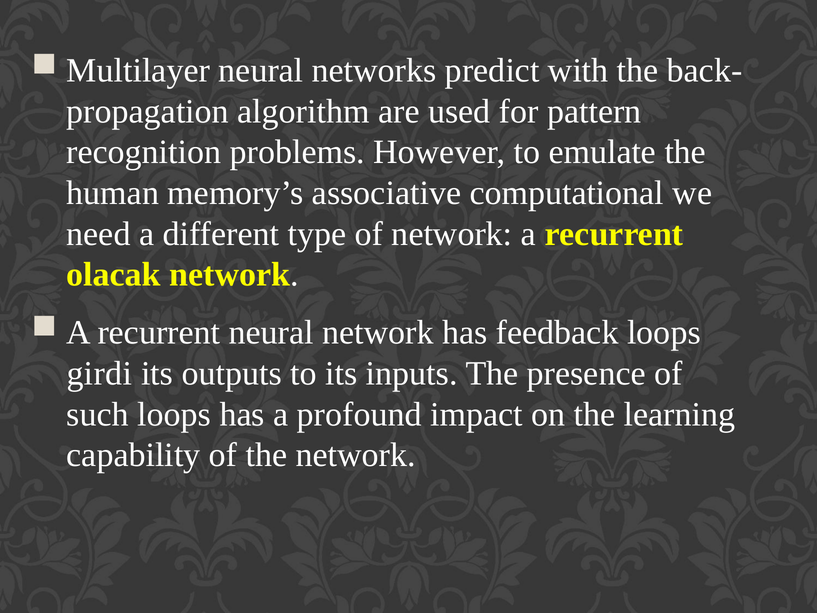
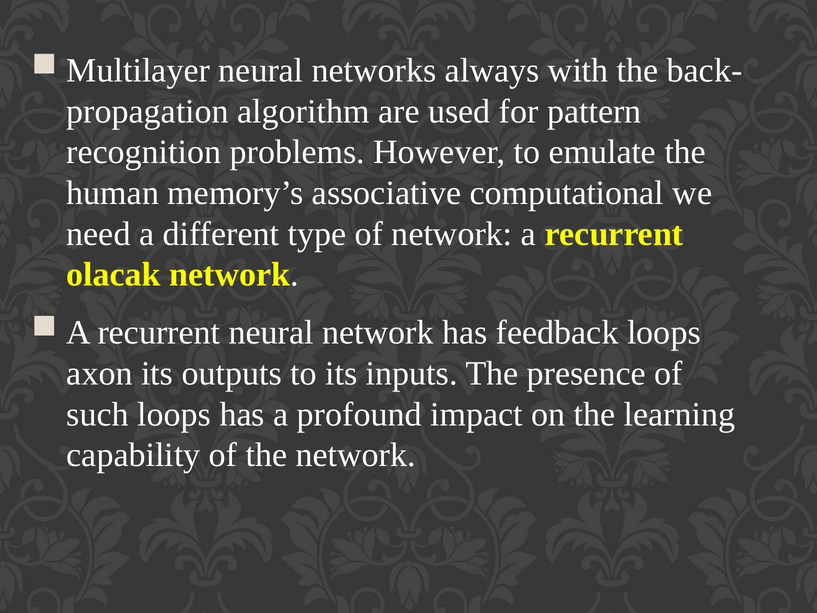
predict: predict -> always
girdi: girdi -> axon
